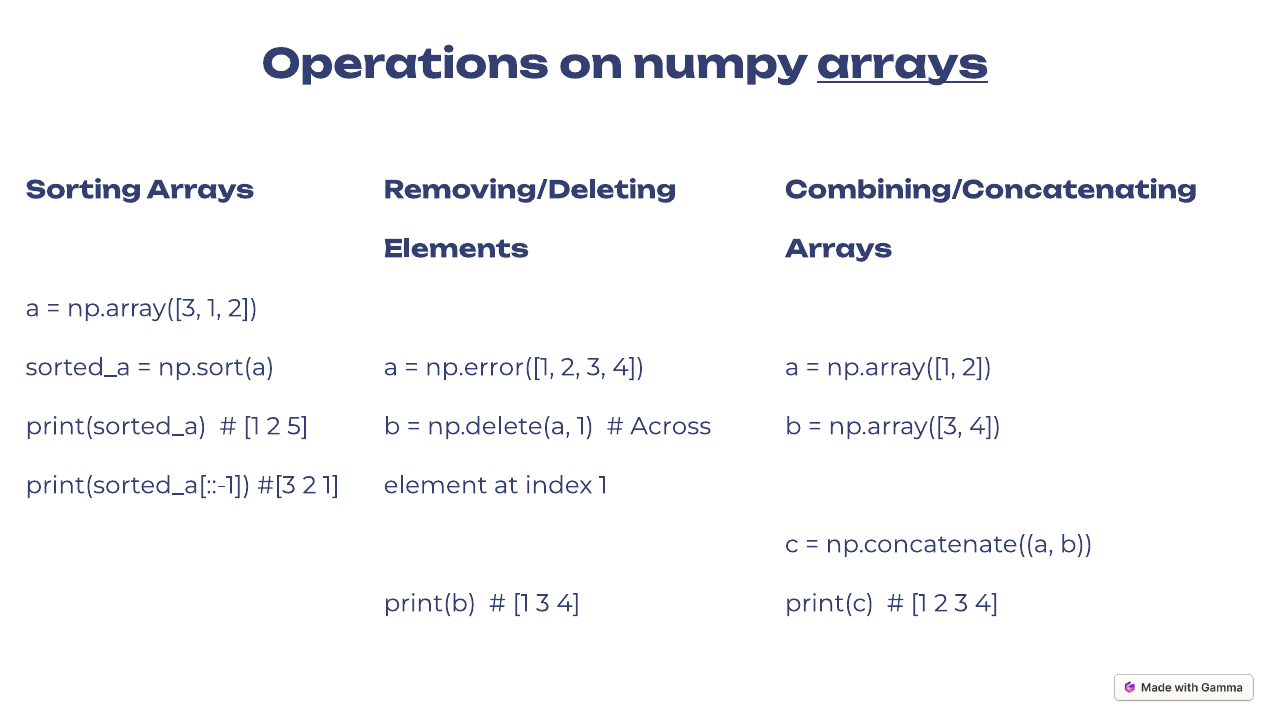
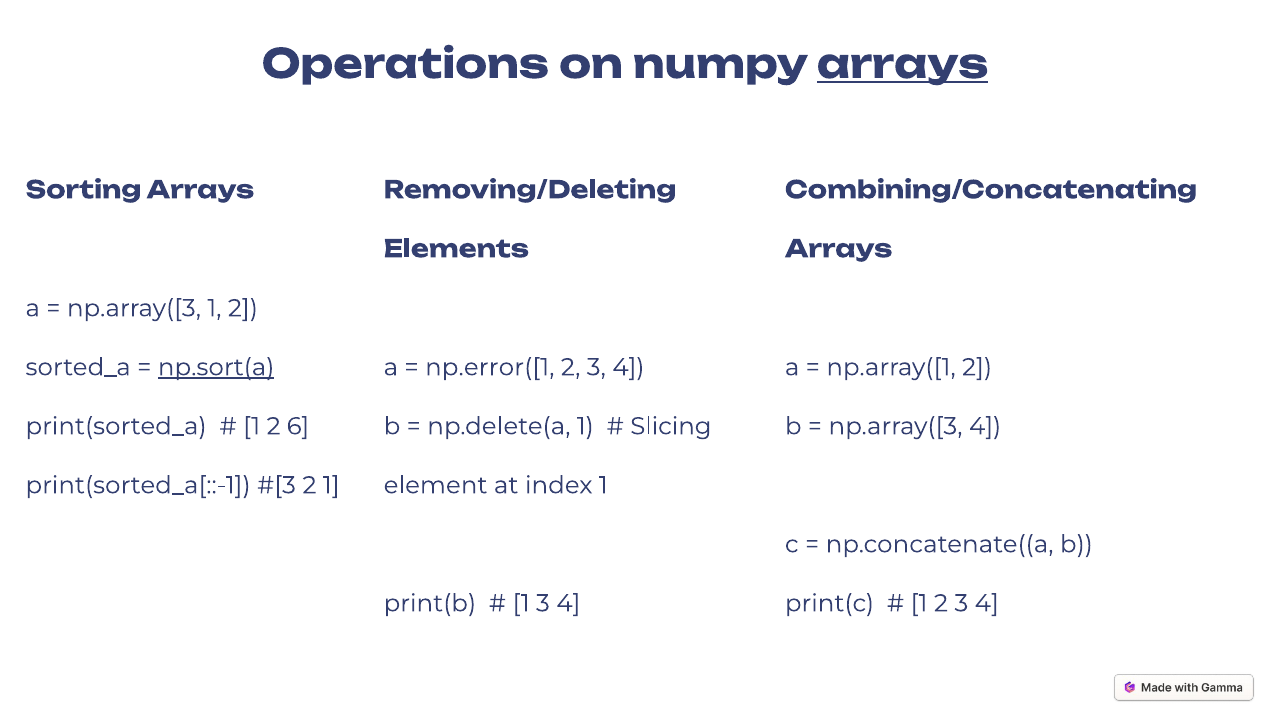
np.sort(a underline: none -> present
5: 5 -> 6
Across: Across -> Slicing
